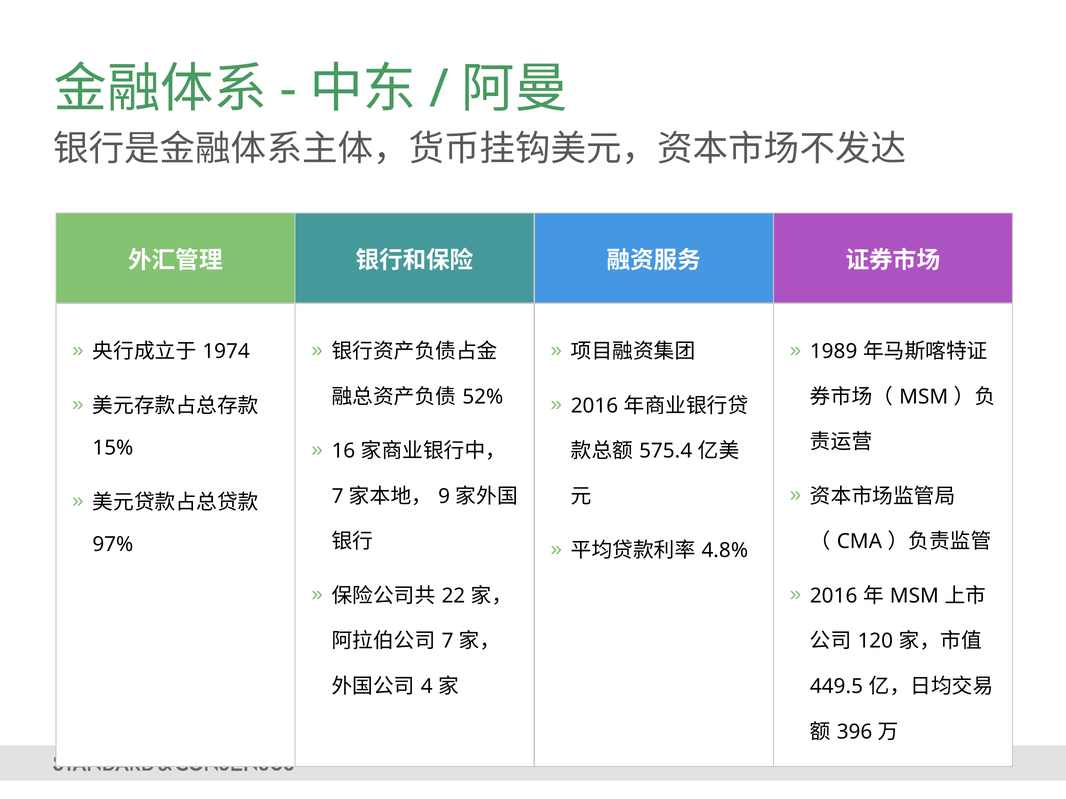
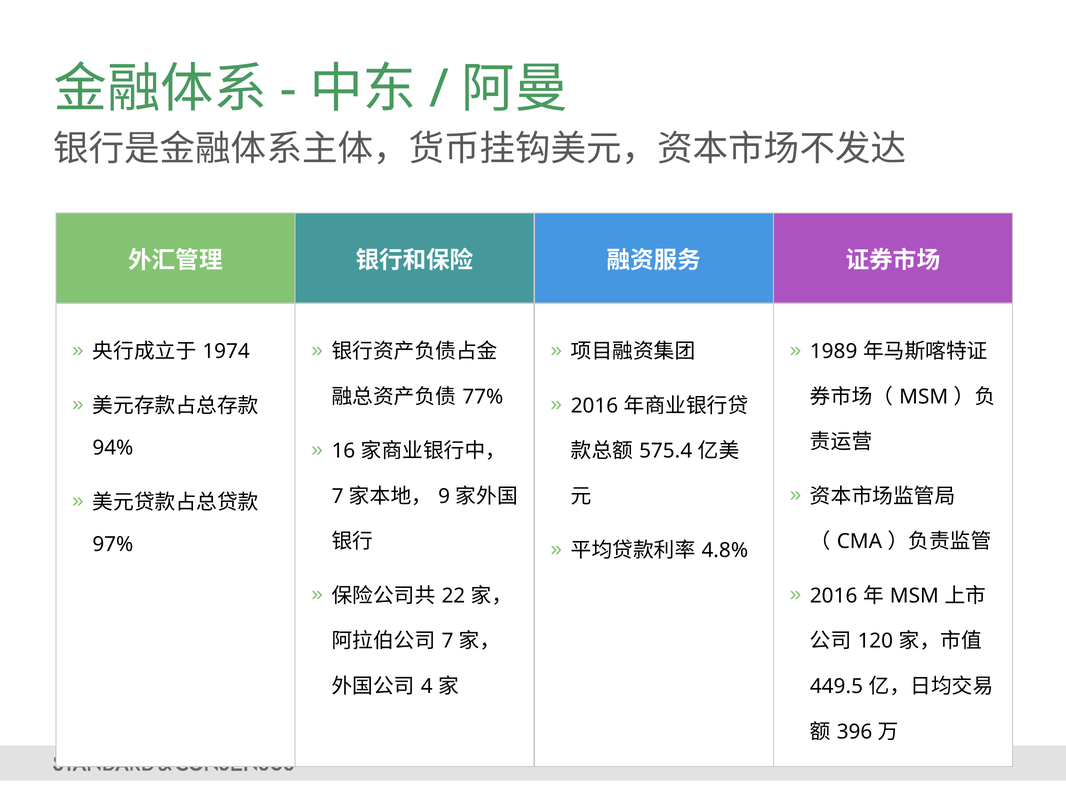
52%: 52% -> 77%
15%: 15% -> 94%
